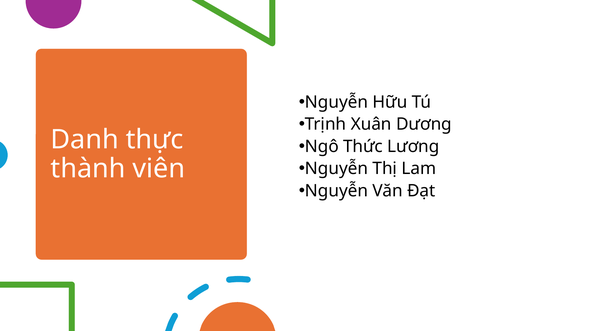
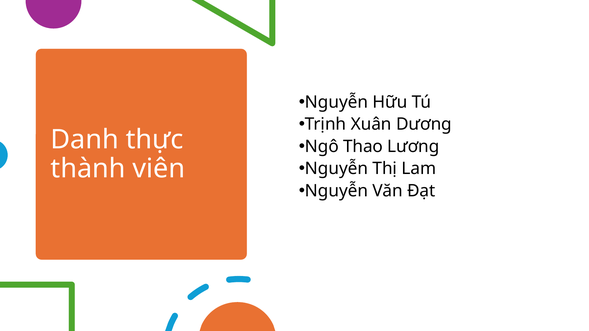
Thức: Thức -> Thao
